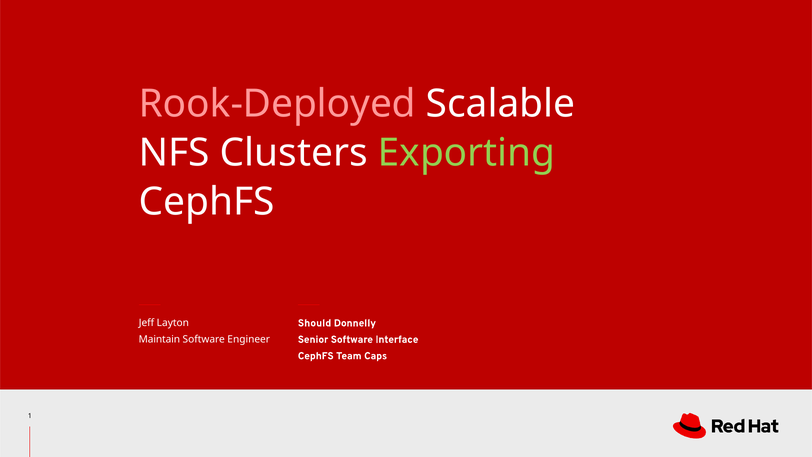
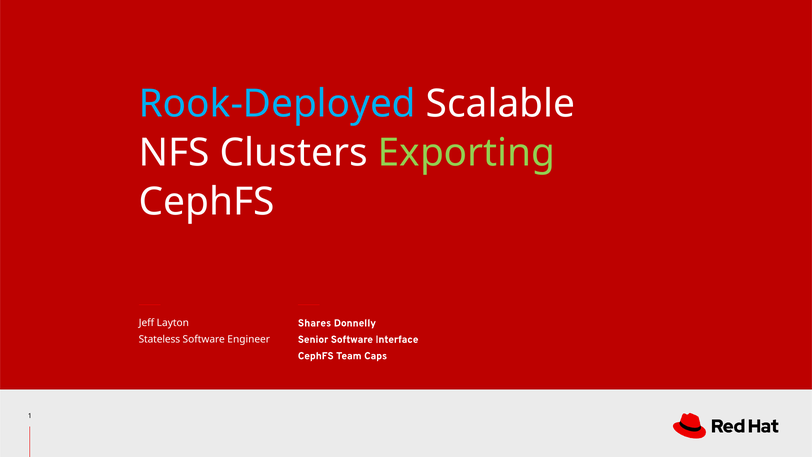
Rook-Deployed colour: pink -> light blue
Should: Should -> Shares
Maintain: Maintain -> Stateless
